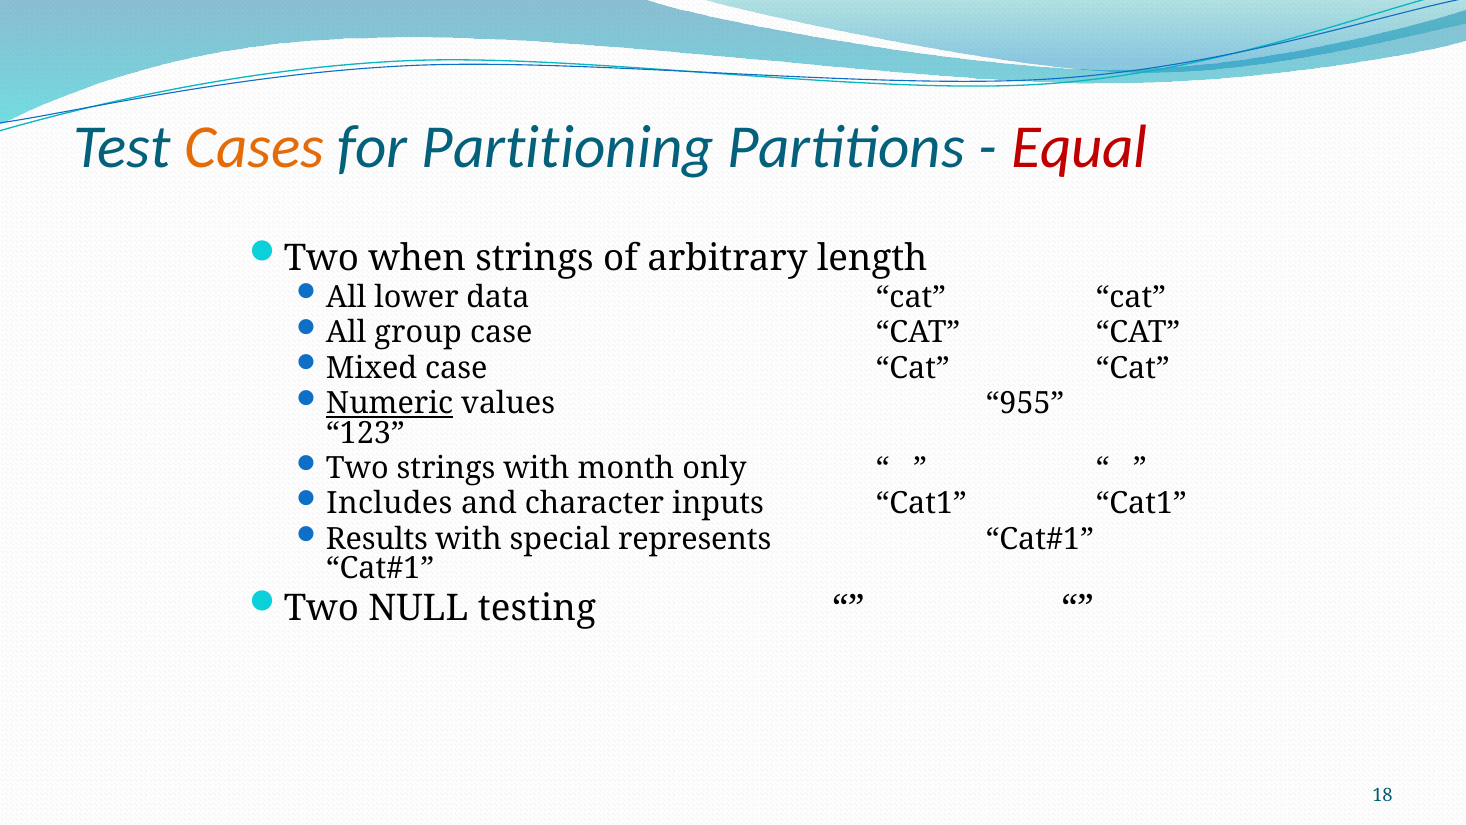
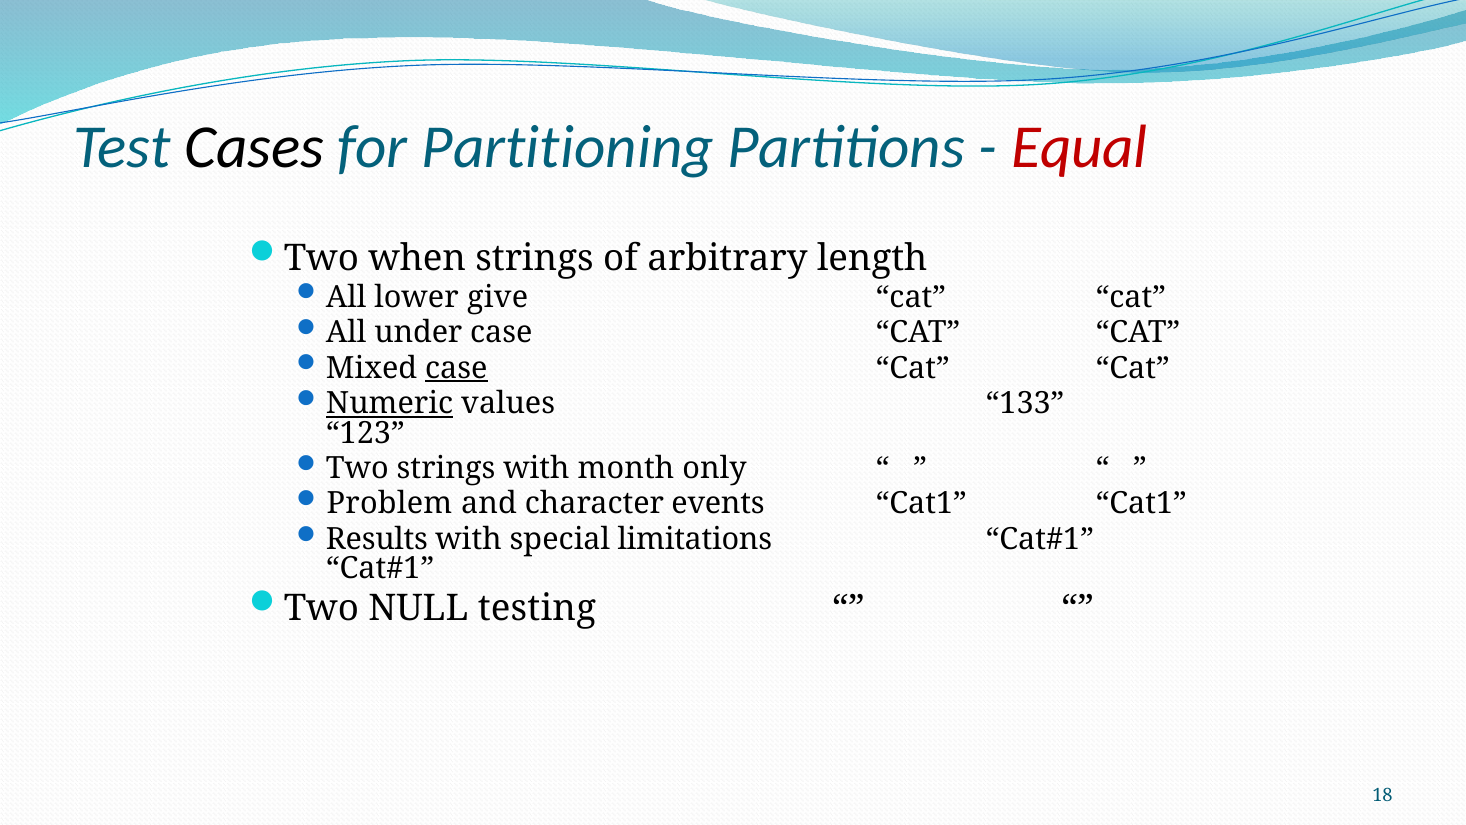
Cases colour: orange -> black
data: data -> give
group: group -> under
case at (456, 368) underline: none -> present
955: 955 -> 133
Includes: Includes -> Problem
inputs: inputs -> events
represents: represents -> limitations
